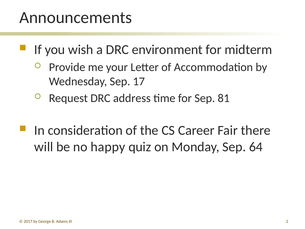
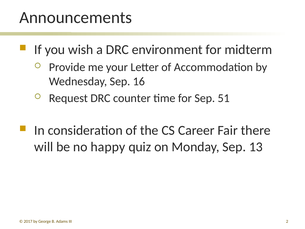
17: 17 -> 16
address: address -> counter
81: 81 -> 51
64: 64 -> 13
